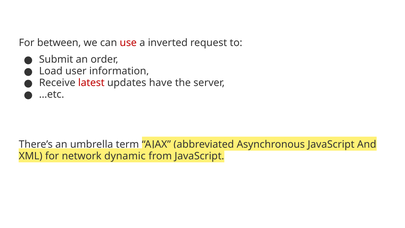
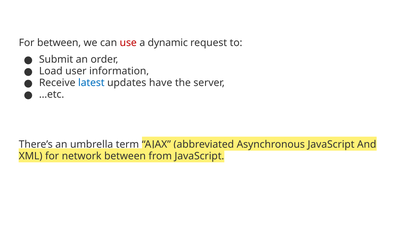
inverted: inverted -> dynamic
latest colour: red -> blue
network dynamic: dynamic -> between
